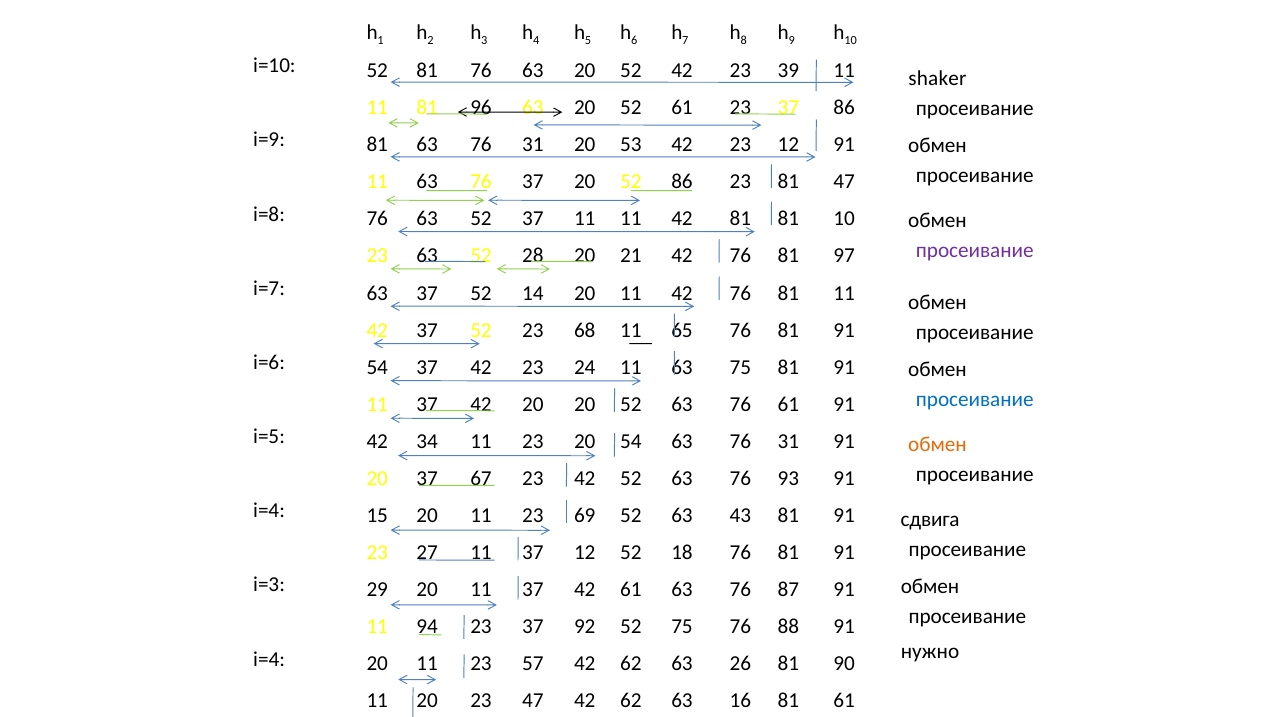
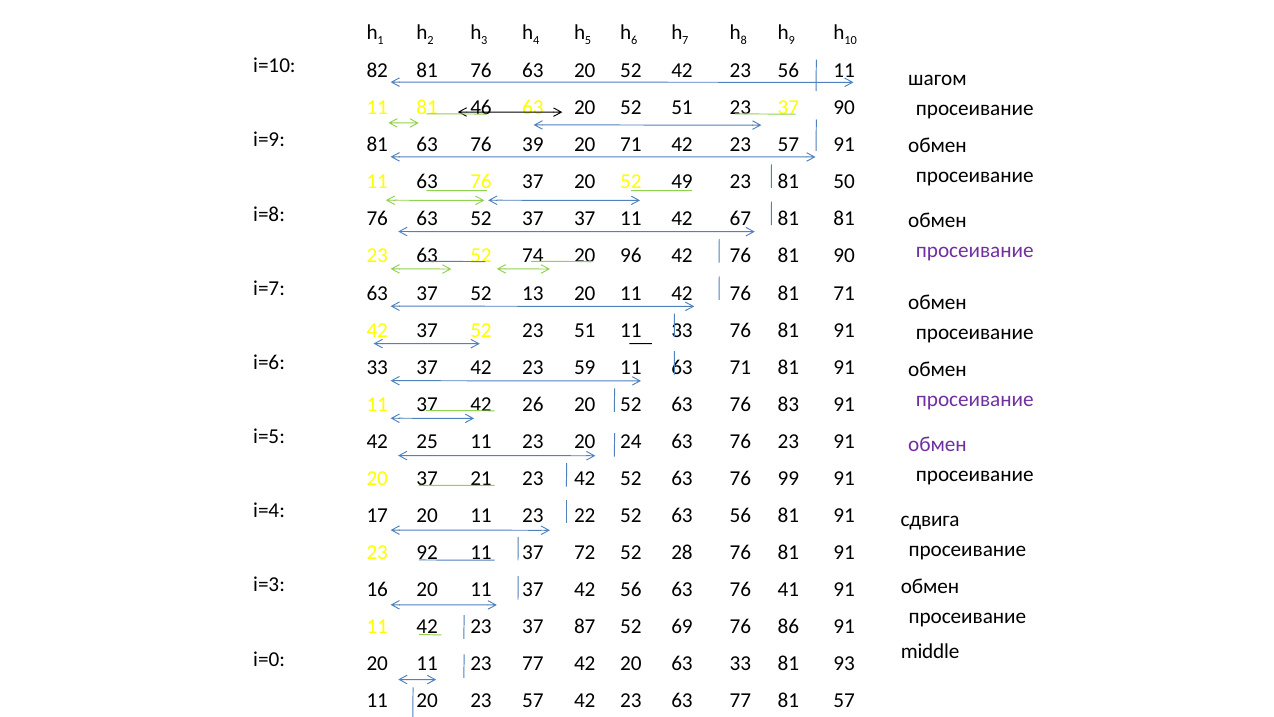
i=10 52: 52 -> 82
23 39: 39 -> 56
shaker: shaker -> шагом
96: 96 -> 46
52 61: 61 -> 51
37 86: 86 -> 90
81 63 76 31: 31 -> 39
20 53: 53 -> 71
42 23 12: 12 -> 57
52 86: 86 -> 49
81 47: 47 -> 50
37 11: 11 -> 37
42 81: 81 -> 67
81 10: 10 -> 81
28: 28 -> 74
21: 21 -> 96
81 97: 97 -> 90
14: 14 -> 13
81 11: 11 -> 71
23 68: 68 -> 51
11 65: 65 -> 33
i=6 54: 54 -> 33
24: 24 -> 59
63 75: 75 -> 71
просеивание at (975, 400) colour: blue -> purple
42 20: 20 -> 26
76 61: 61 -> 83
34: 34 -> 25
20 54: 54 -> 24
31 at (788, 441): 31 -> 23
обмен at (938, 444) colour: orange -> purple
67: 67 -> 21
93: 93 -> 99
15: 15 -> 17
69: 69 -> 22
63 43: 43 -> 56
27: 27 -> 92
37 12: 12 -> 72
18: 18 -> 28
29: 29 -> 16
42 61: 61 -> 56
87: 87 -> 41
94 at (427, 626): 94 -> 42
92: 92 -> 87
52 75: 75 -> 69
88: 88 -> 86
нужно: нужно -> middle
i=4 at (269, 659): i=4 -> i=0
23 57: 57 -> 77
62 at (631, 663): 62 -> 20
63 26: 26 -> 33
90: 90 -> 93
20 23 47: 47 -> 57
62 at (631, 700): 62 -> 23
63 16: 16 -> 77
81 61: 61 -> 57
